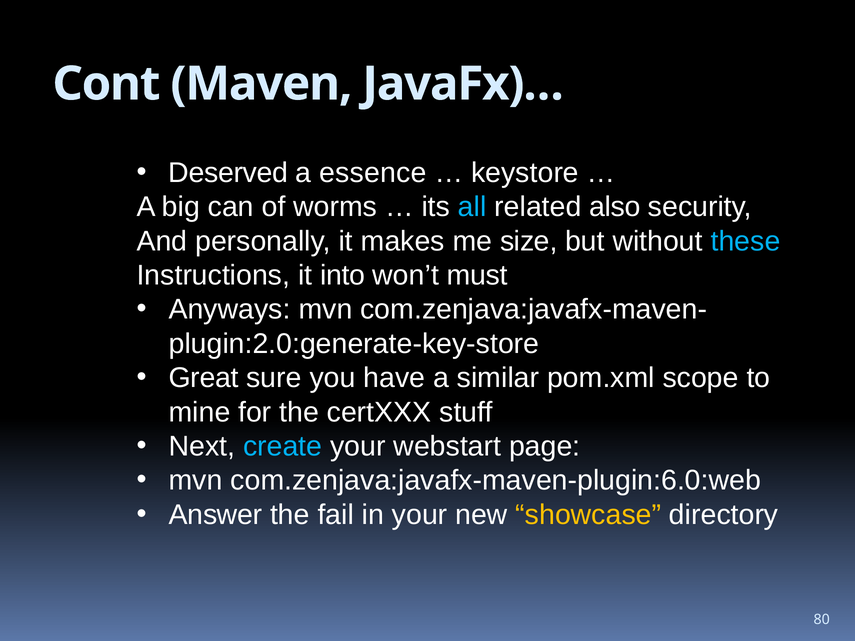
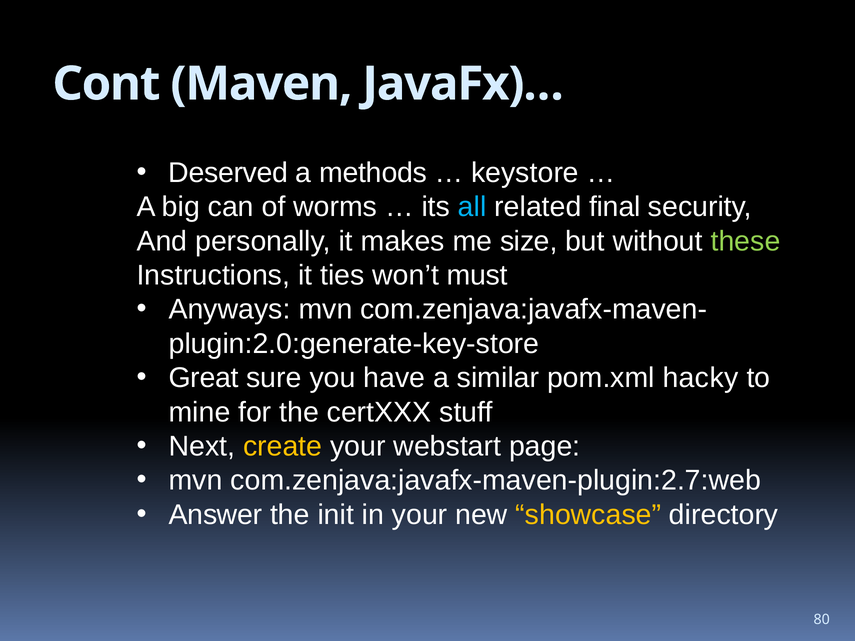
essence: essence -> methods
also: also -> final
these colour: light blue -> light green
into: into -> ties
scope: scope -> hacky
create colour: light blue -> yellow
com.zenjava:javafx-maven-plugin:6.0:web: com.zenjava:javafx-maven-plugin:6.0:web -> com.zenjava:javafx-maven-plugin:2.7:web
fail: fail -> init
